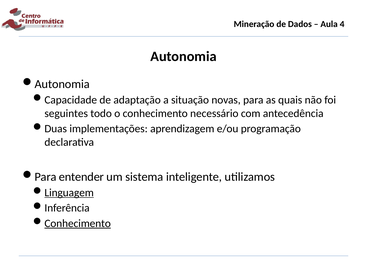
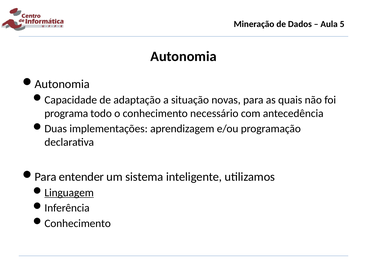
4: 4 -> 5
seguintes: seguintes -> programa
Conhecimento at (78, 224) underline: present -> none
